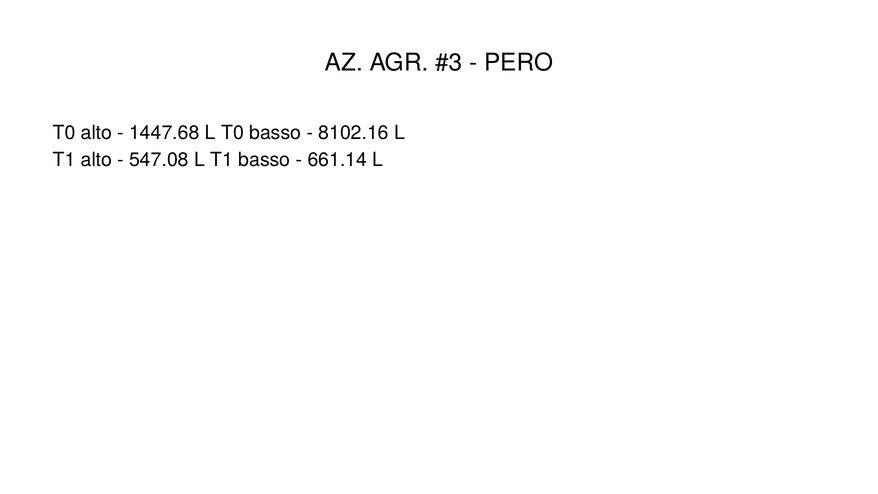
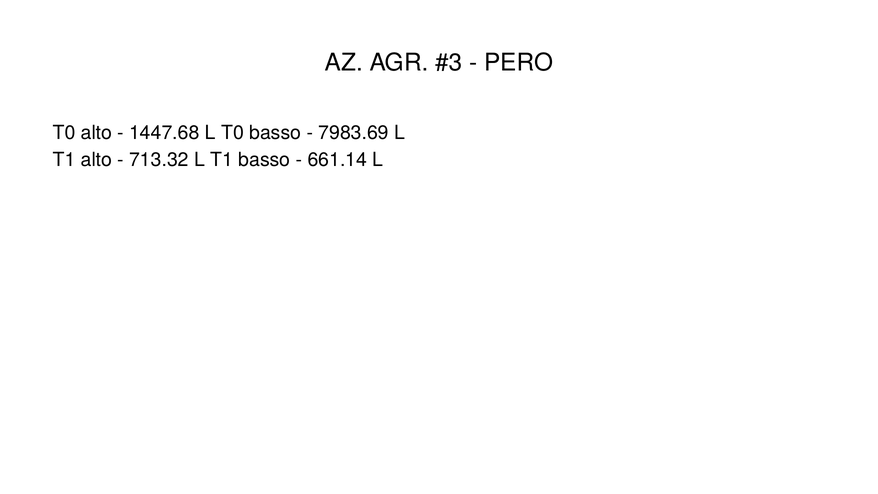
8102.16: 8102.16 -> 7983.69
547.08: 547.08 -> 713.32
